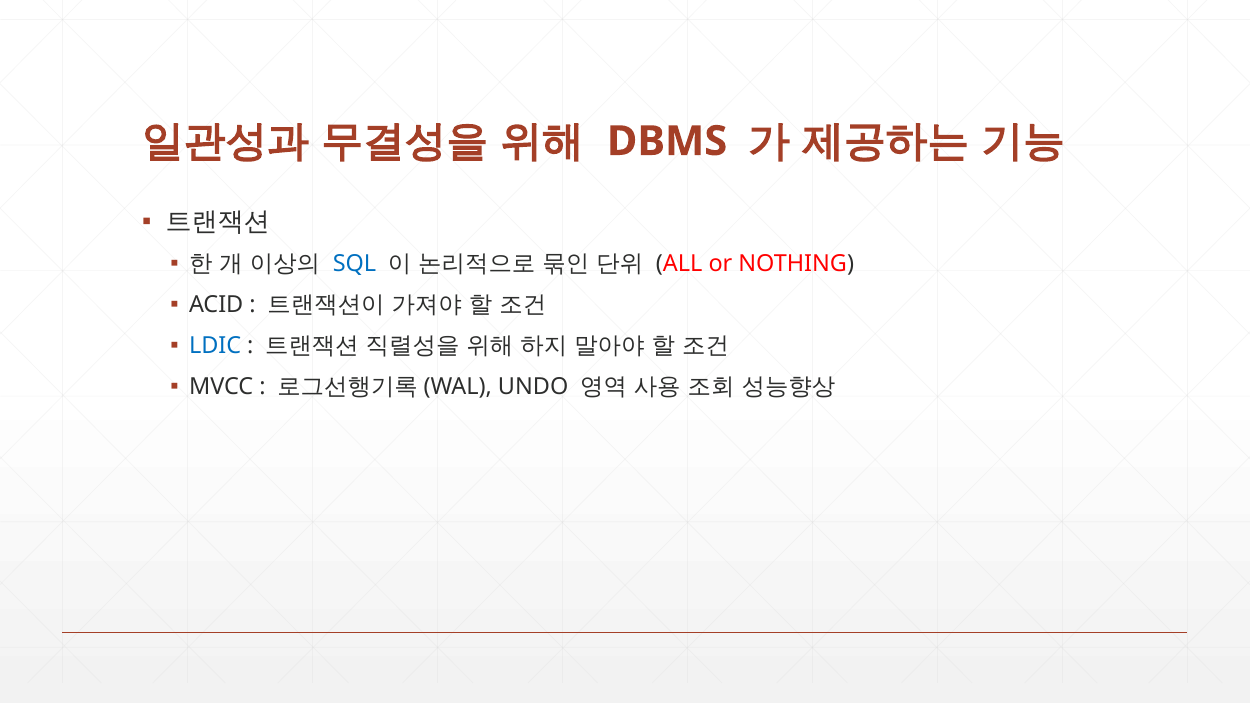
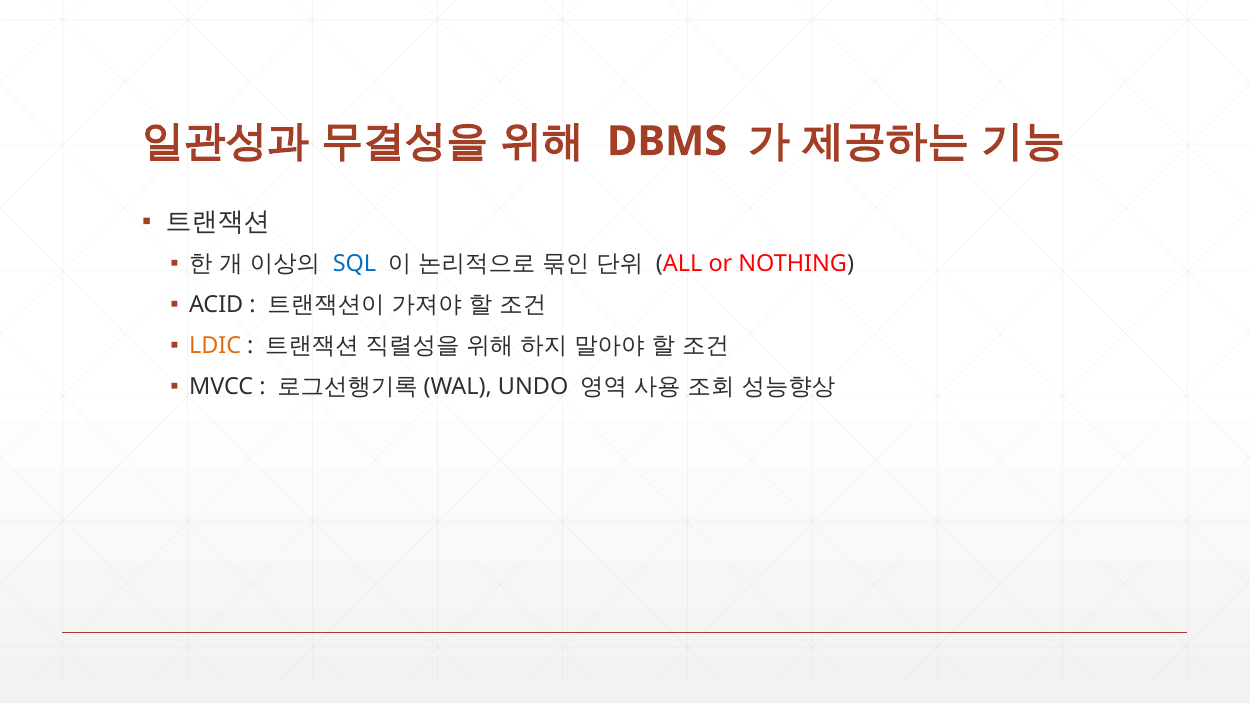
LDIC colour: blue -> orange
